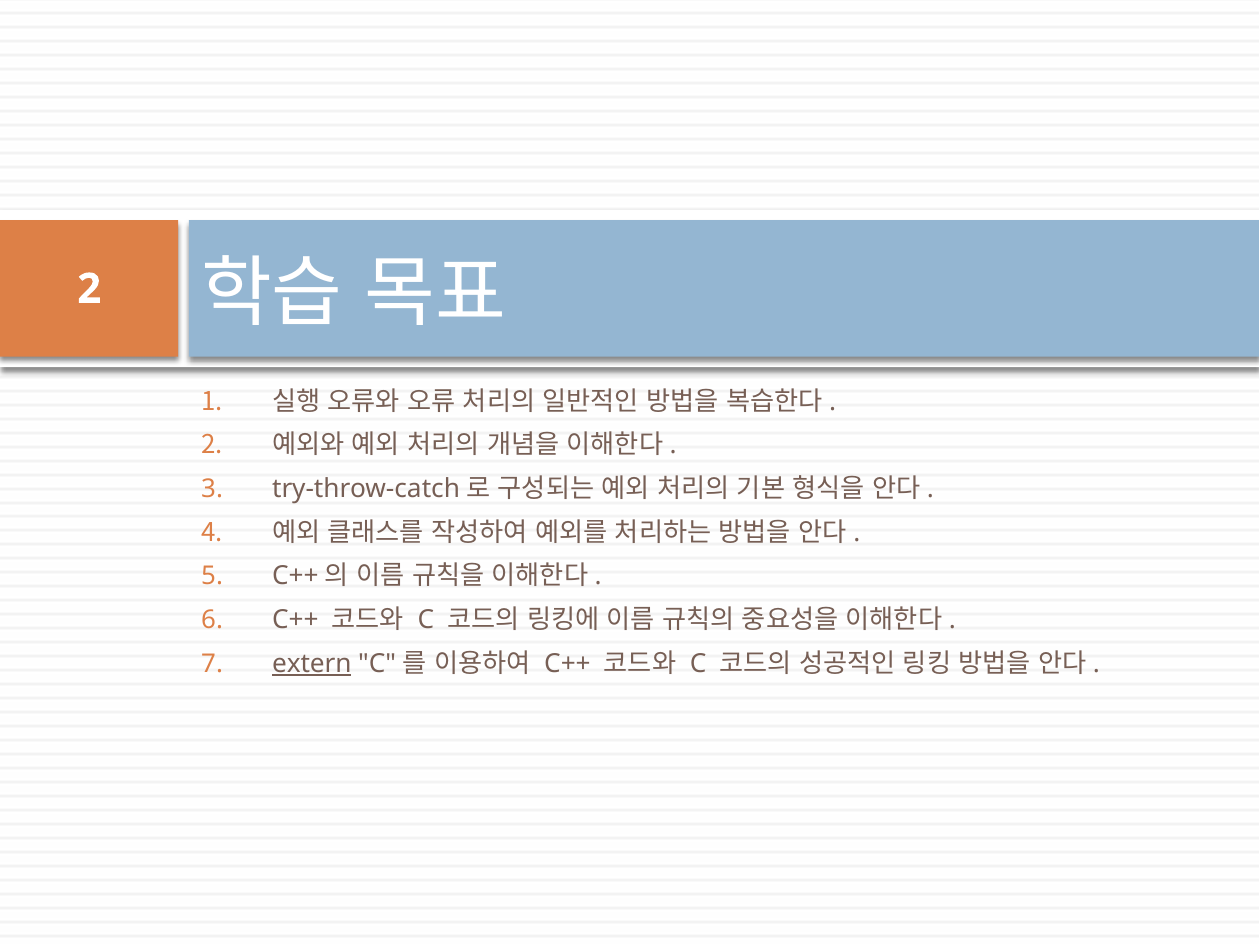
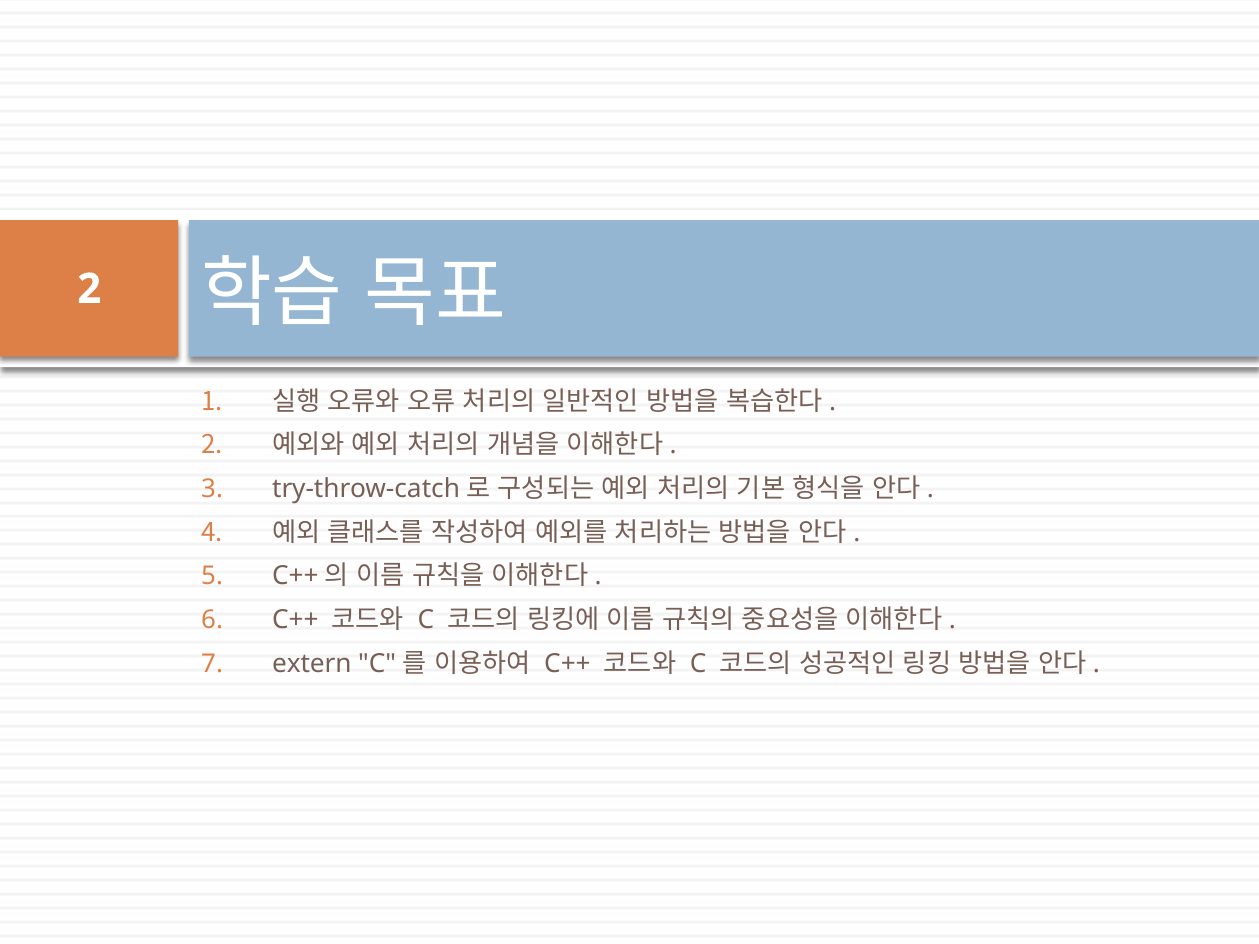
extern underline: present -> none
